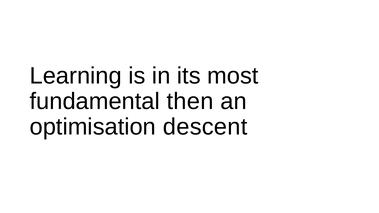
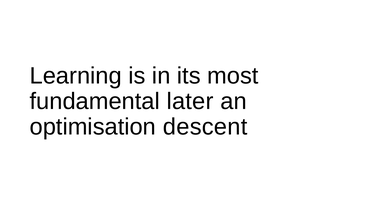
then: then -> later
